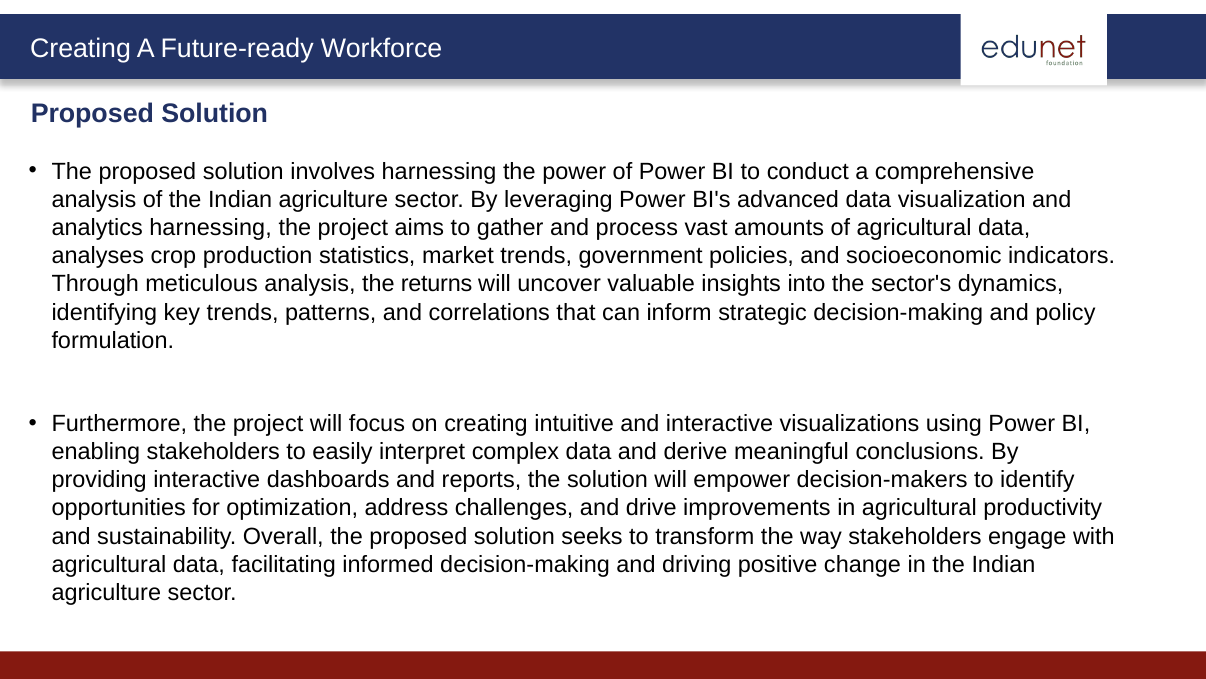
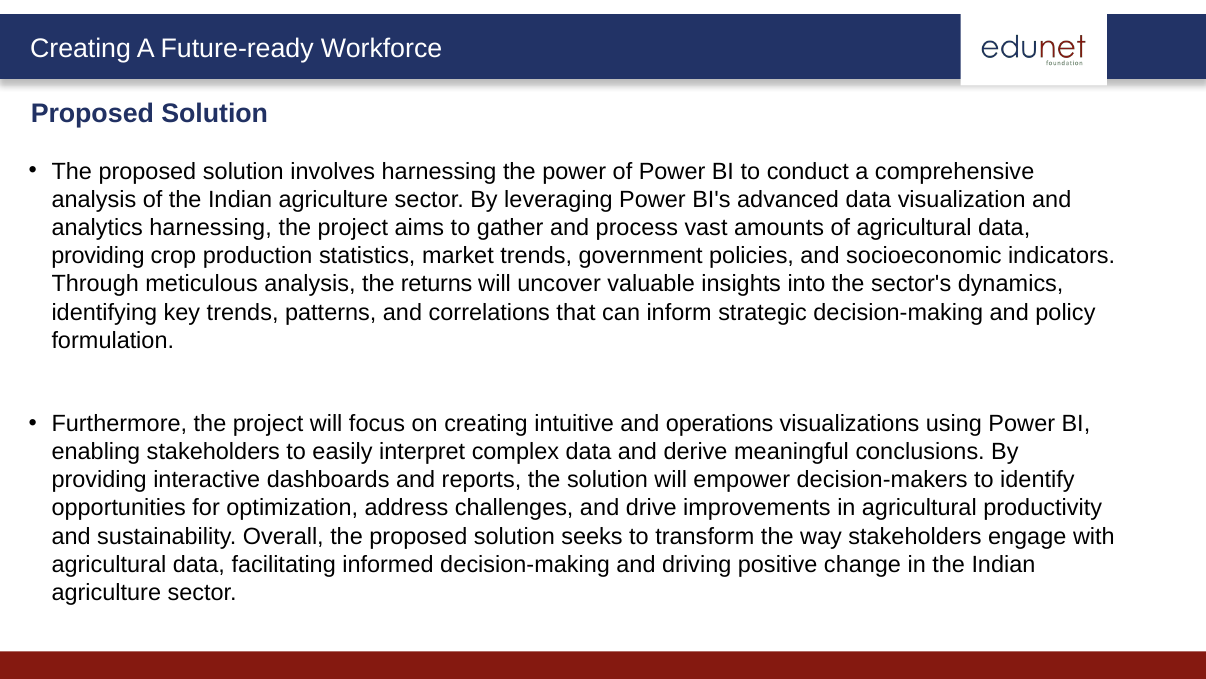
analyses at (98, 256): analyses -> providing
and interactive: interactive -> operations
